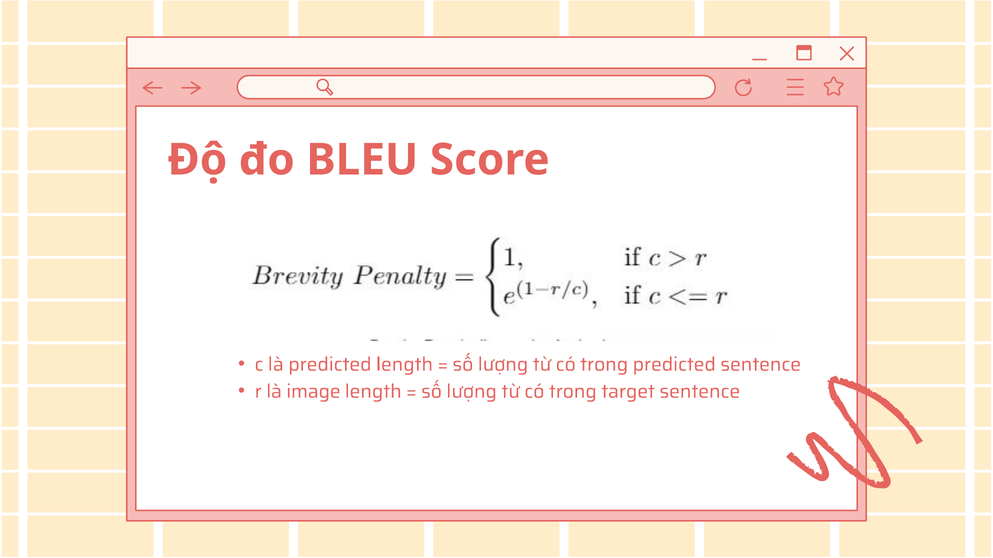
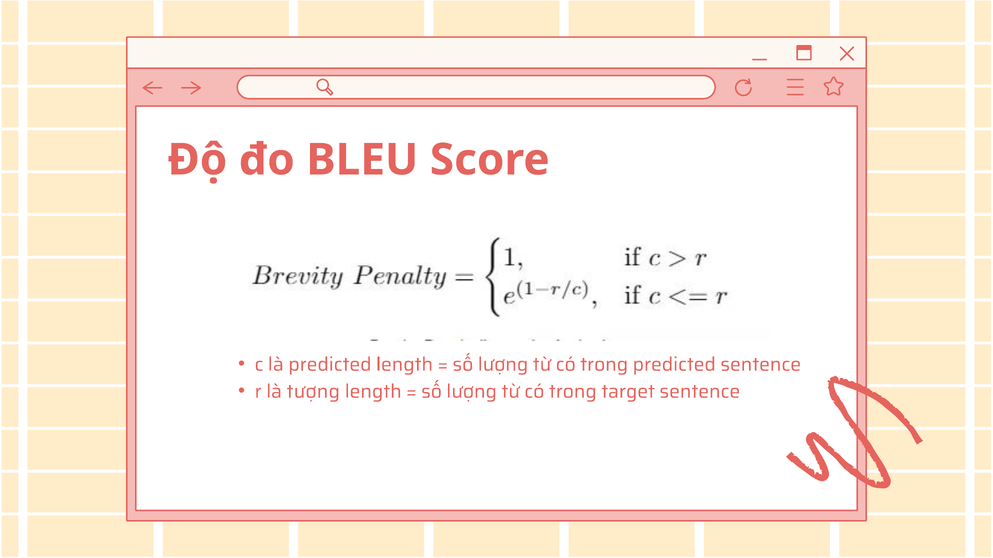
image: image -> tượng
